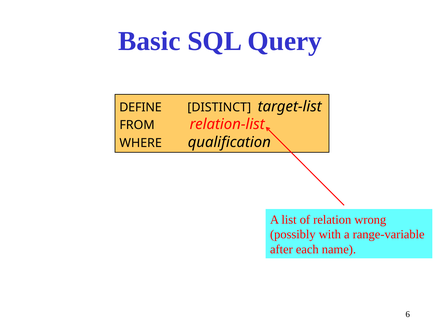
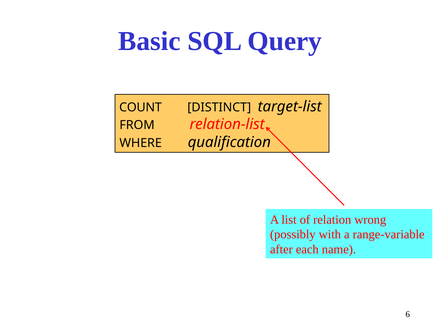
DEFINE: DEFINE -> COUNT
